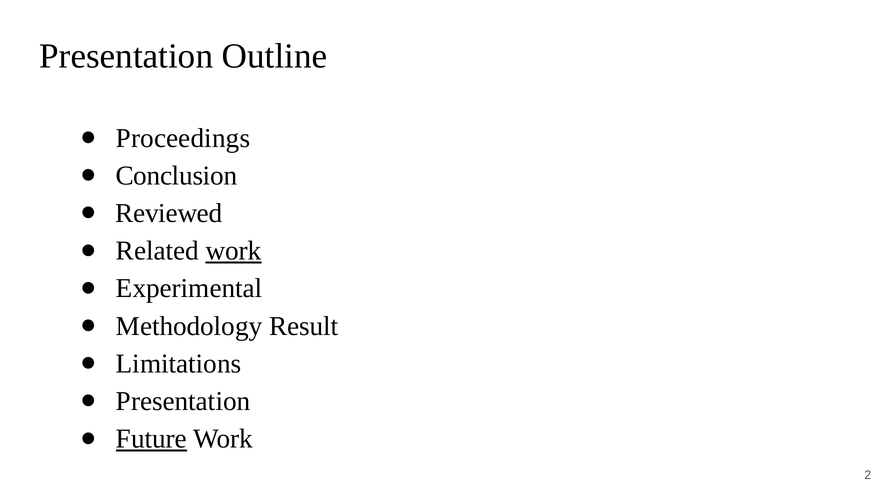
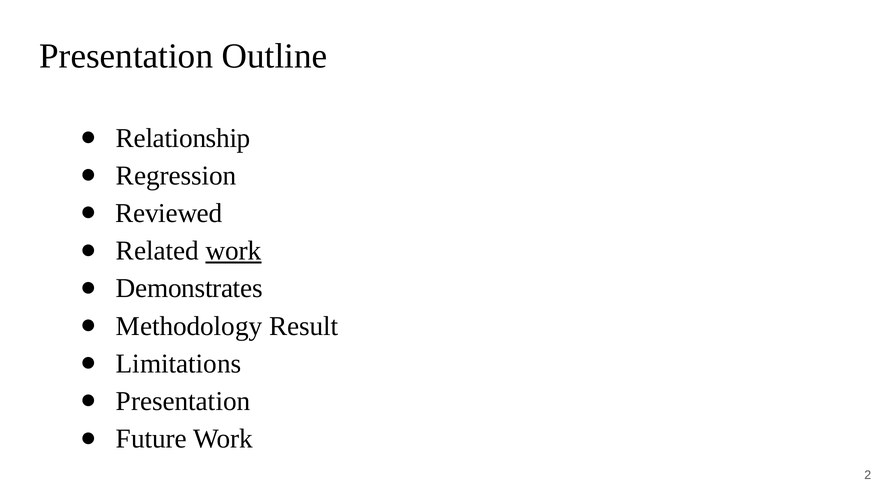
Proceedings: Proceedings -> Relationship
Conclusion: Conclusion -> Regression
Experimental: Experimental -> Demonstrates
Future underline: present -> none
